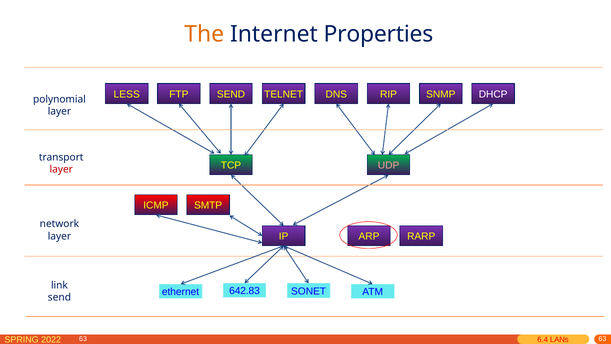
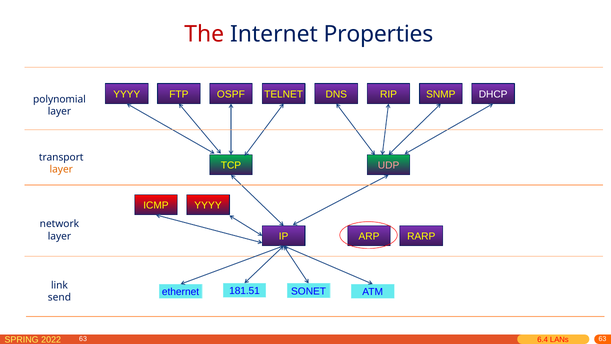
The colour: orange -> red
LESS at (127, 94): LESS -> YYYY
FTP SEND: SEND -> OSPF
layer at (61, 169) colour: red -> orange
ICMP SMTP: SMTP -> YYYY
642.83: 642.83 -> 181.51
